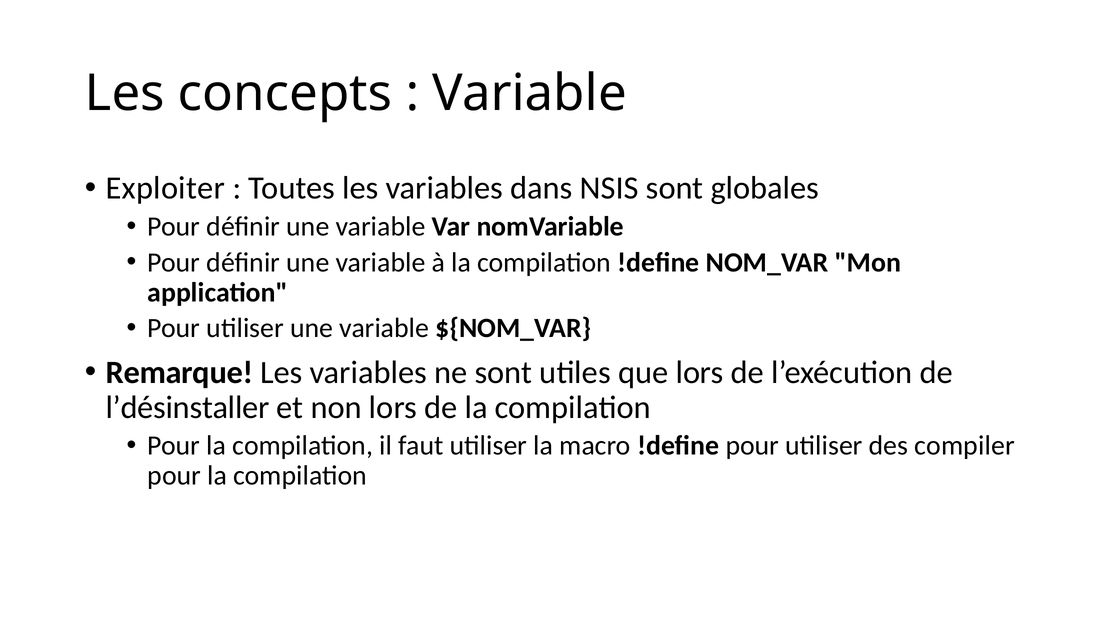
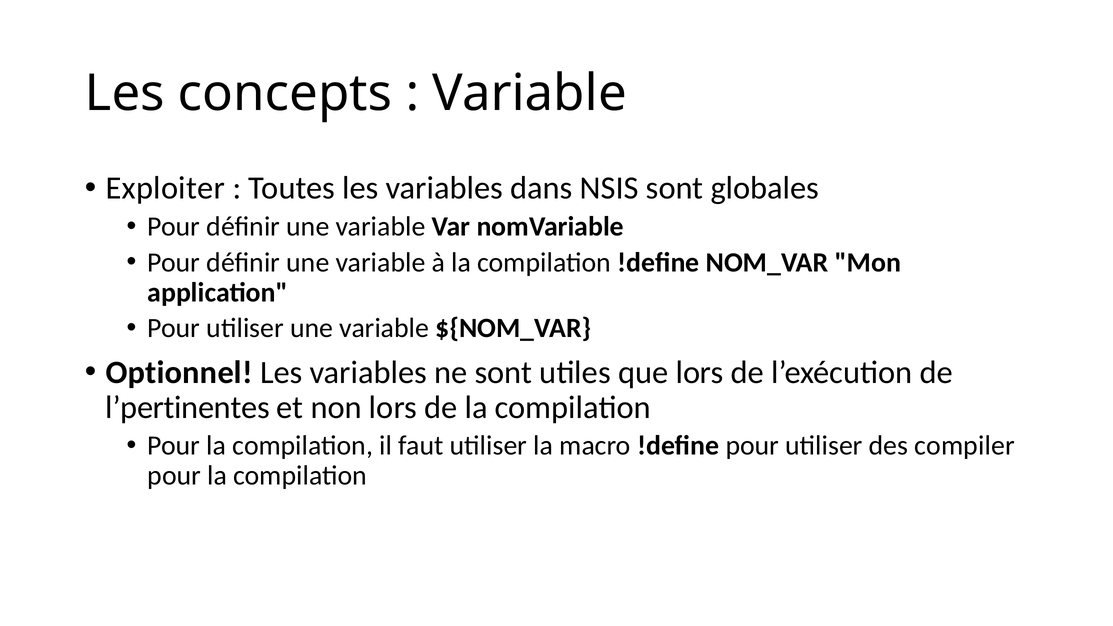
Remarque: Remarque -> Optionnel
l’désinstaller: l’désinstaller -> l’pertinentes
